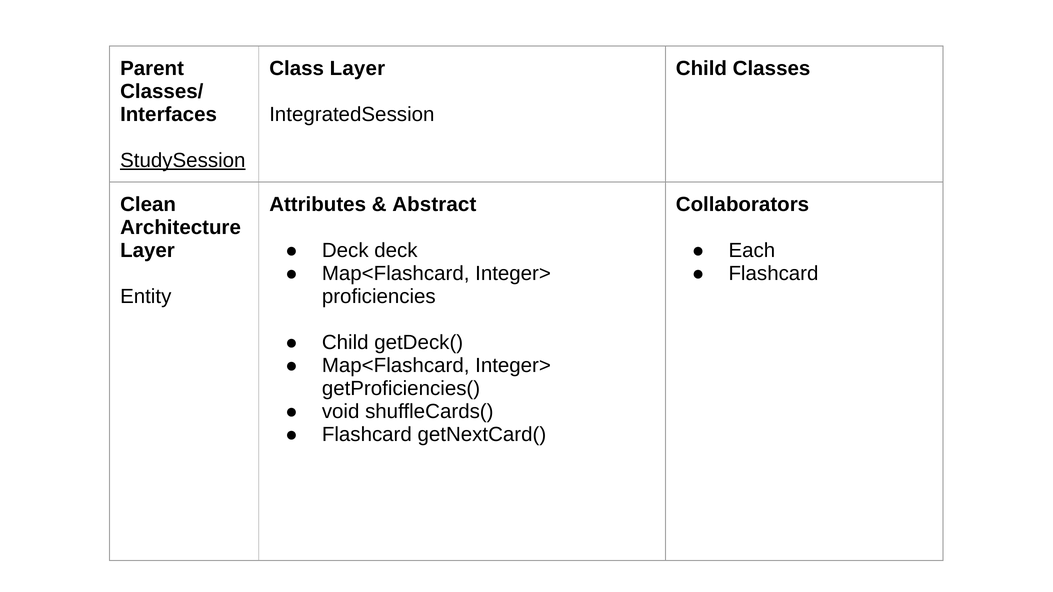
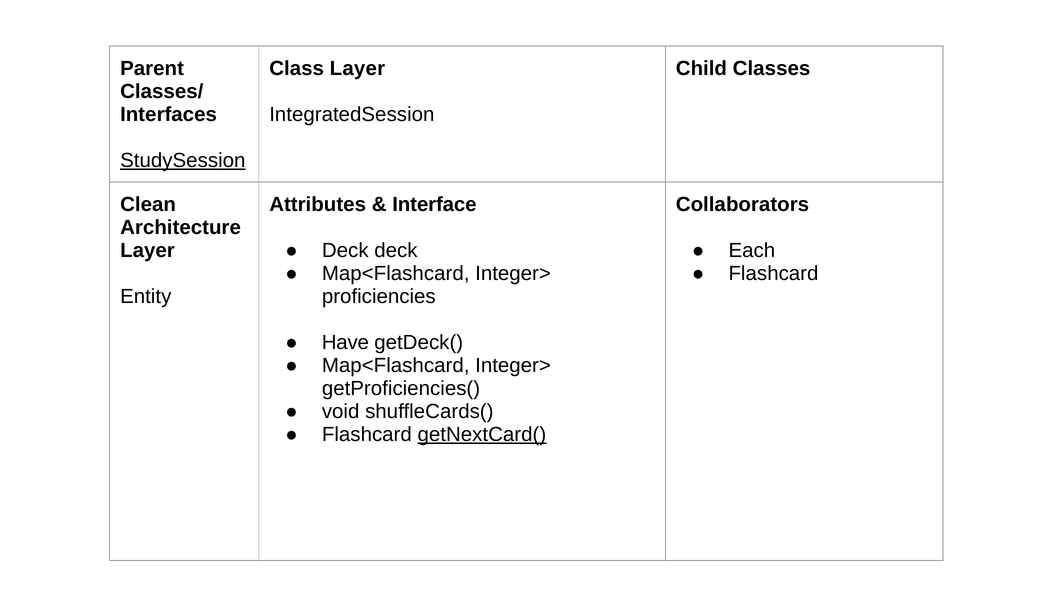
Abstract: Abstract -> Interface
Child at (345, 343): Child -> Have
getNextCard( underline: none -> present
